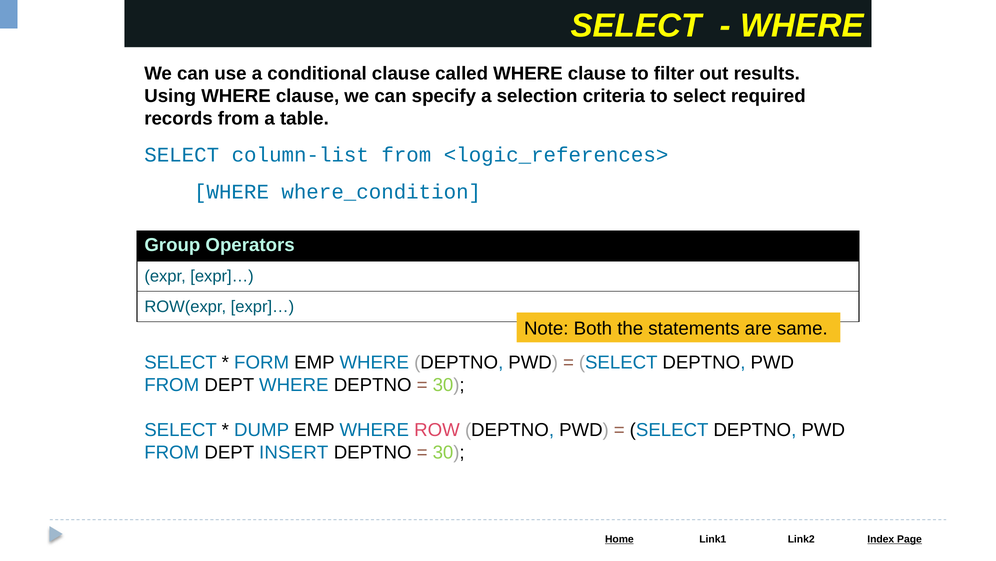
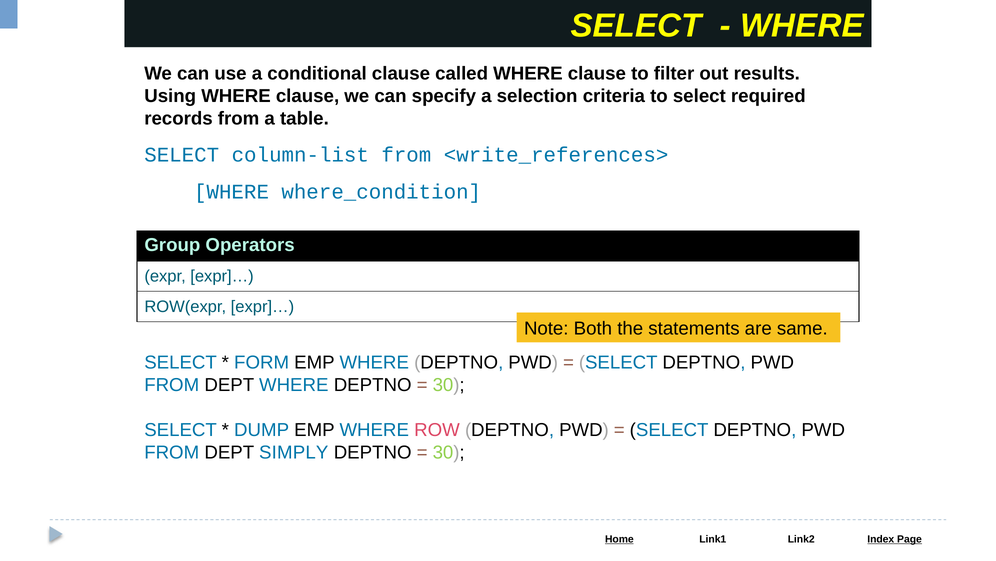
<logic_references>: <logic_references> -> <write_references>
INSERT: INSERT -> SIMPLY
